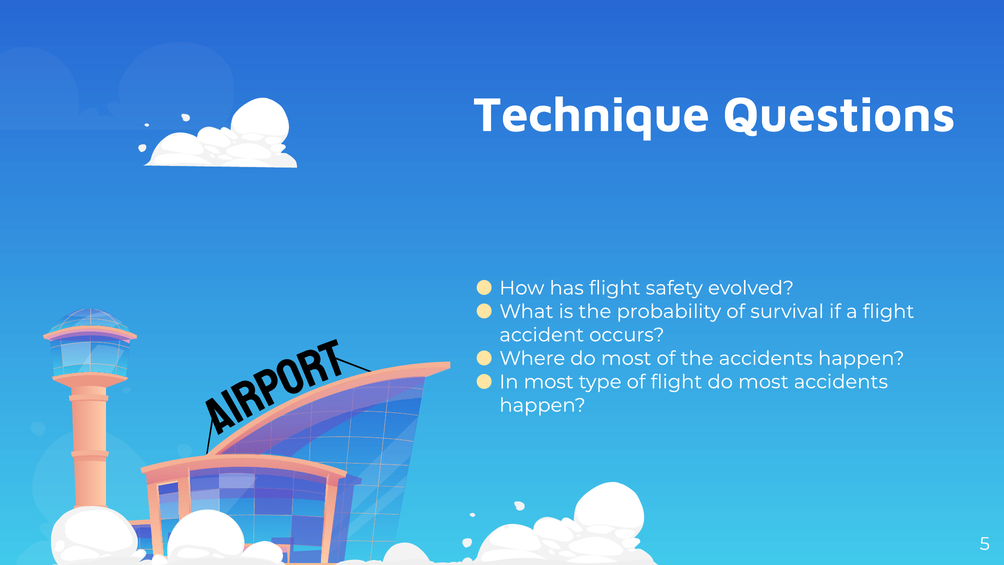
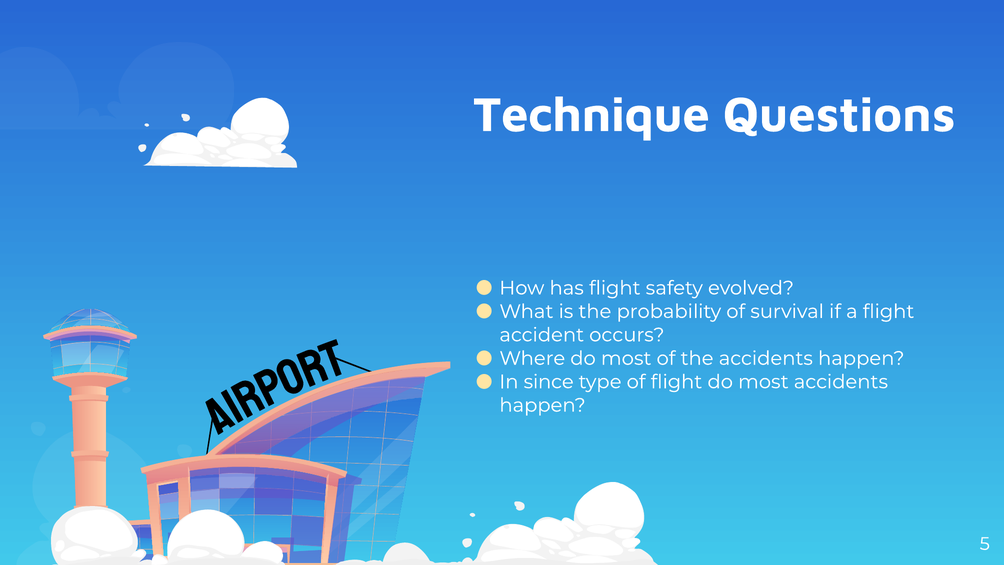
In most: most -> since
